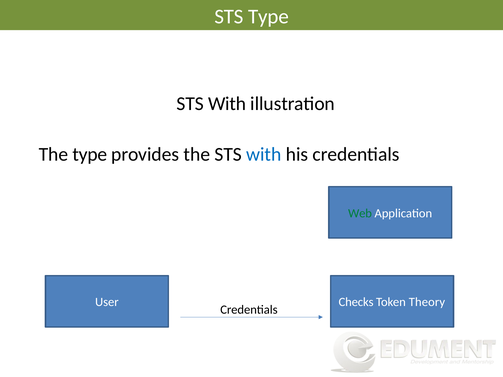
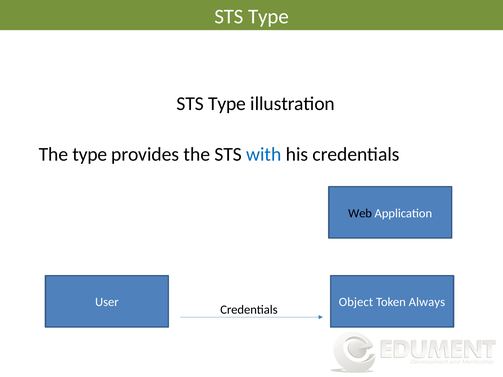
With at (227, 104): With -> Type
Web colour: green -> black
Checks: Checks -> Object
Theory: Theory -> Always
